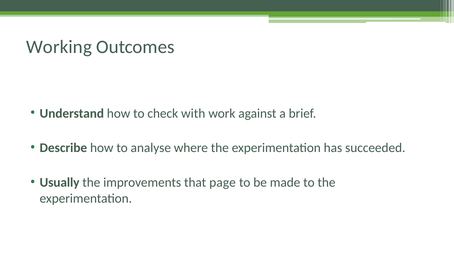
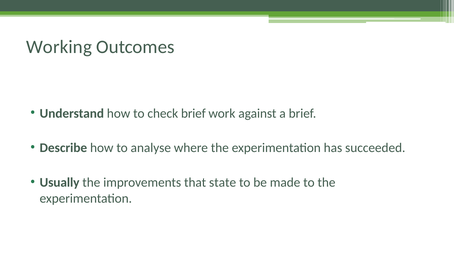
check with: with -> brief
page: page -> state
